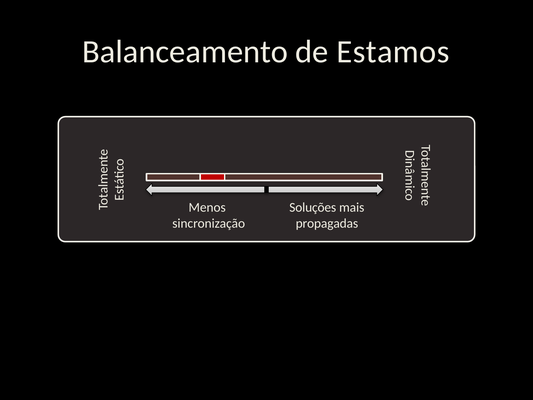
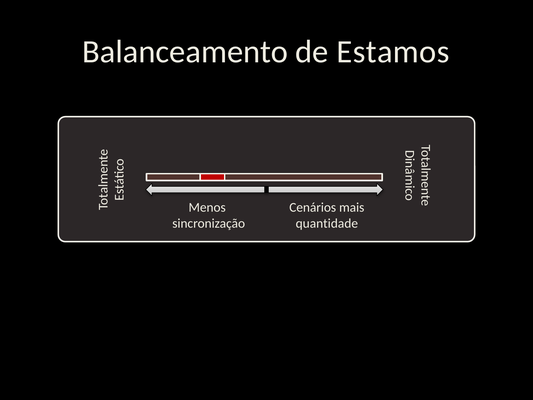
Soluções: Soluções -> Cenários
propagadas: propagadas -> quantidade
